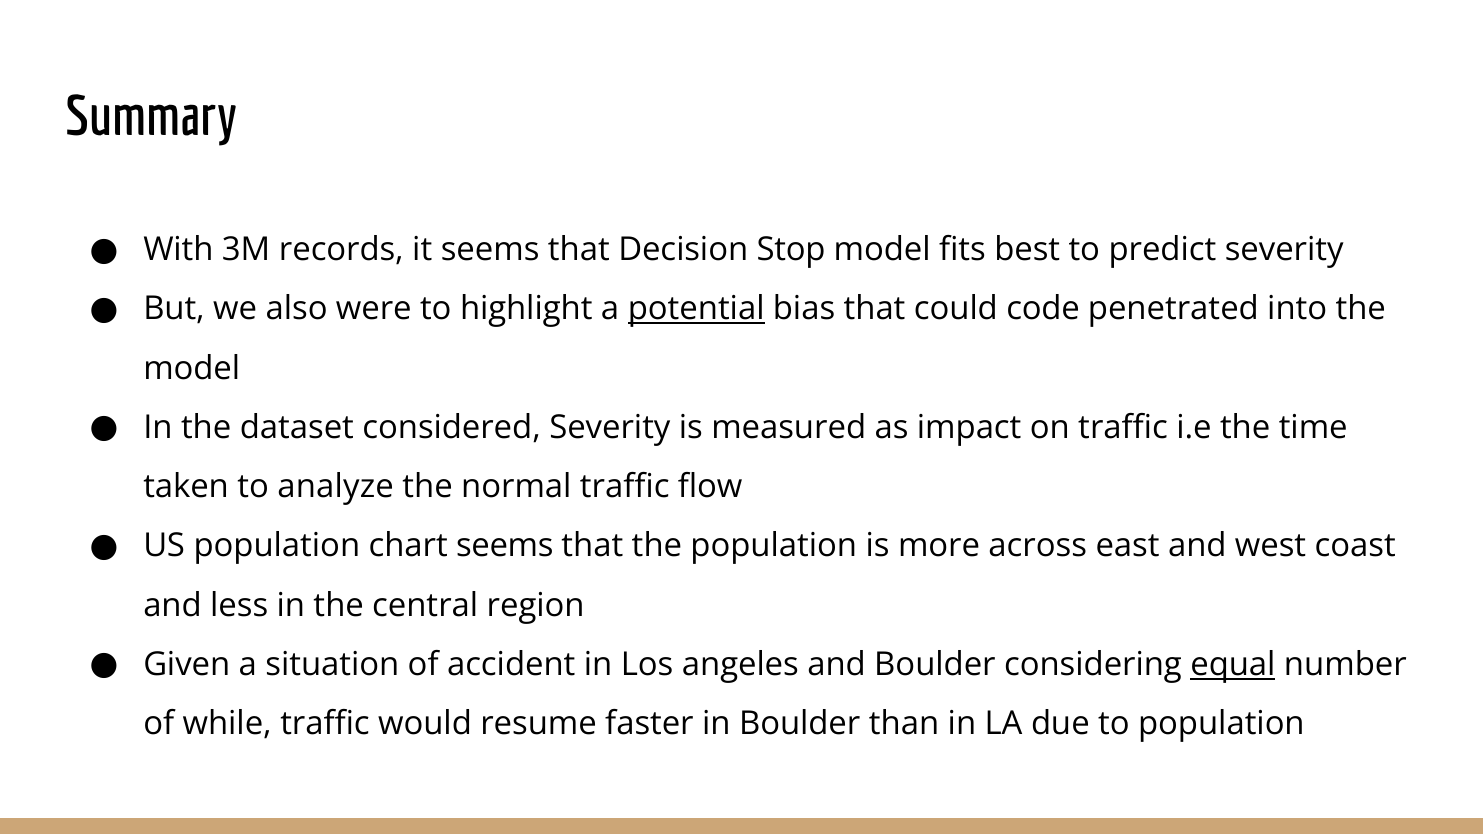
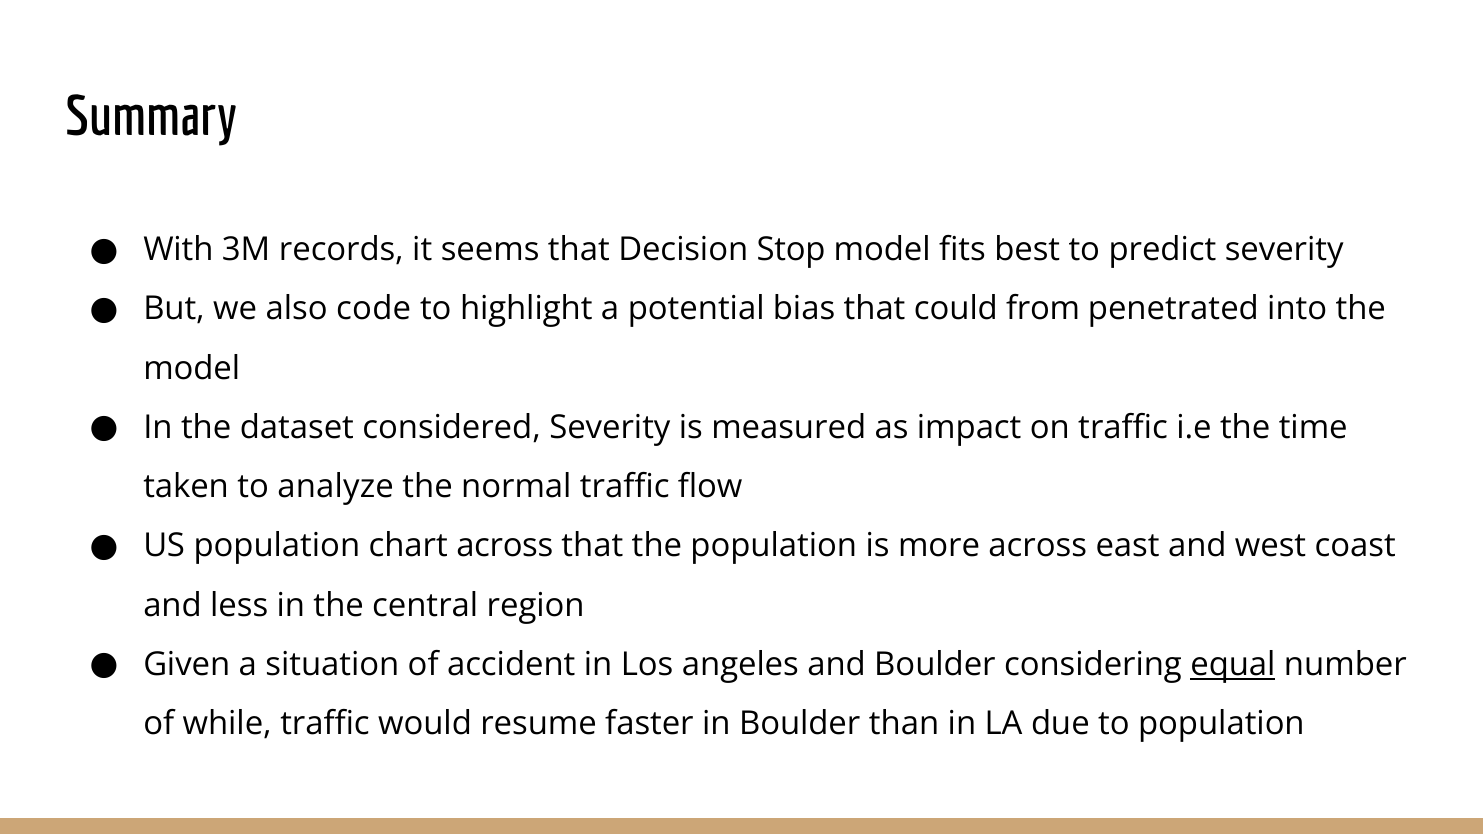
were: were -> code
potential underline: present -> none
code: code -> from
chart seems: seems -> across
